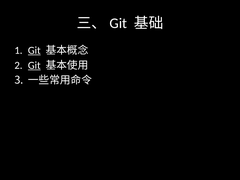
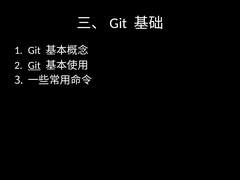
Git at (34, 50) underline: present -> none
